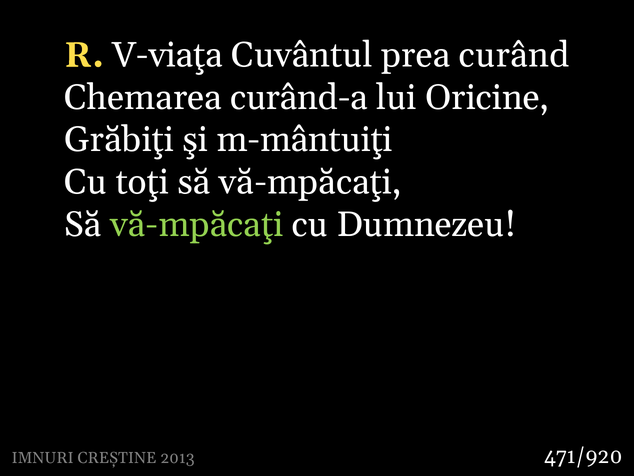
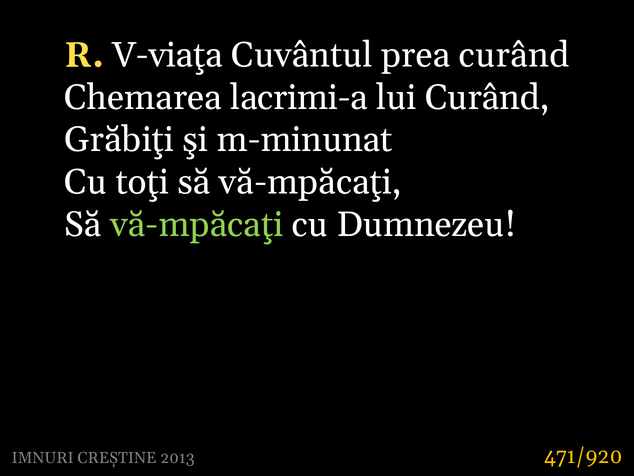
curând-a: curând-a -> lacrimi-a
lui Oricine: Oricine -> Curând
m-mântuiţi: m-mântuiţi -> m-minunat
471/920 colour: white -> yellow
